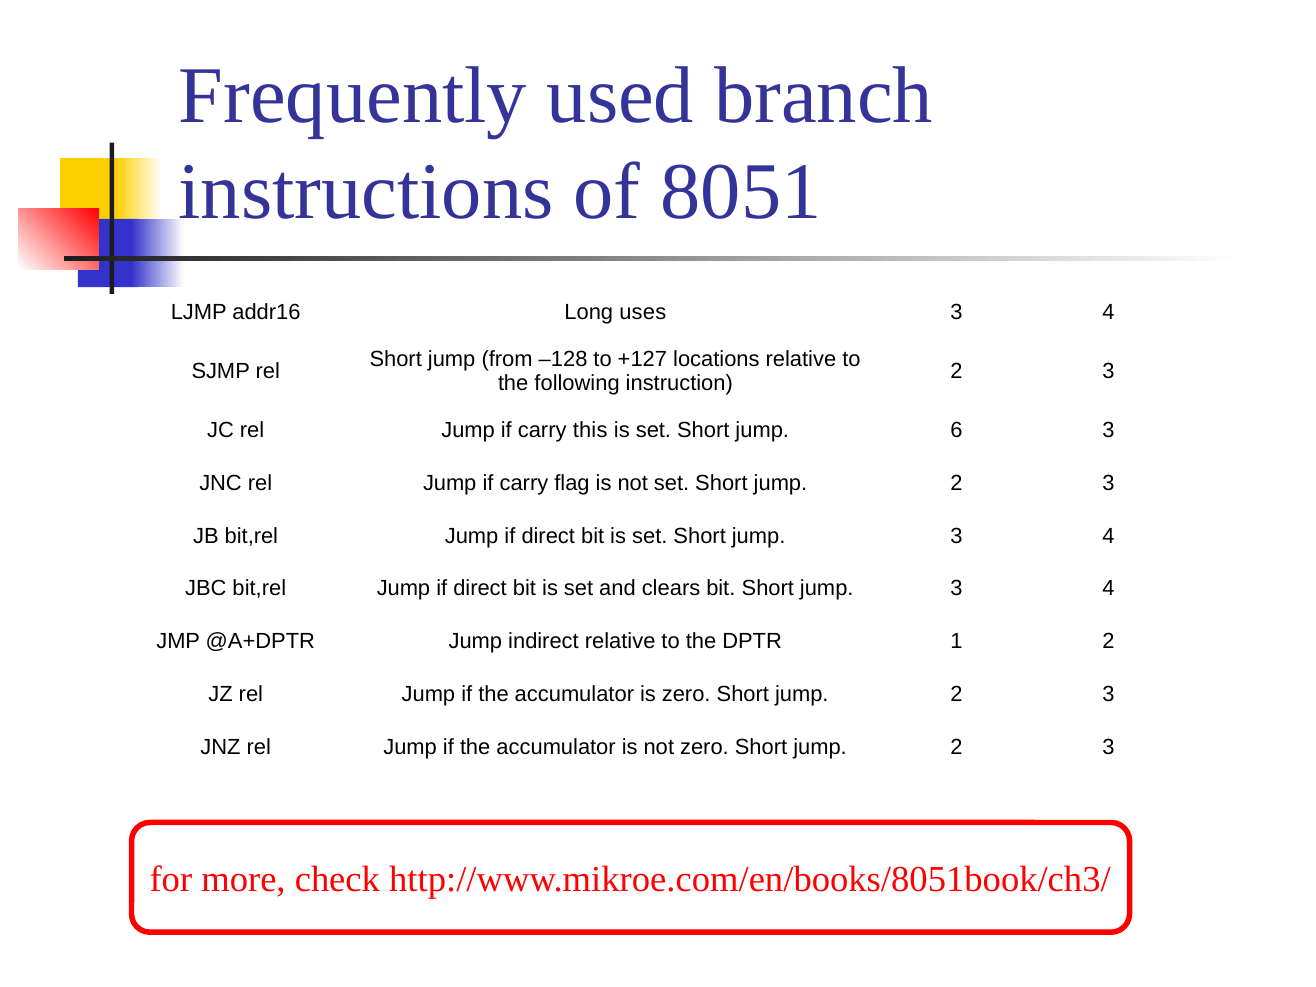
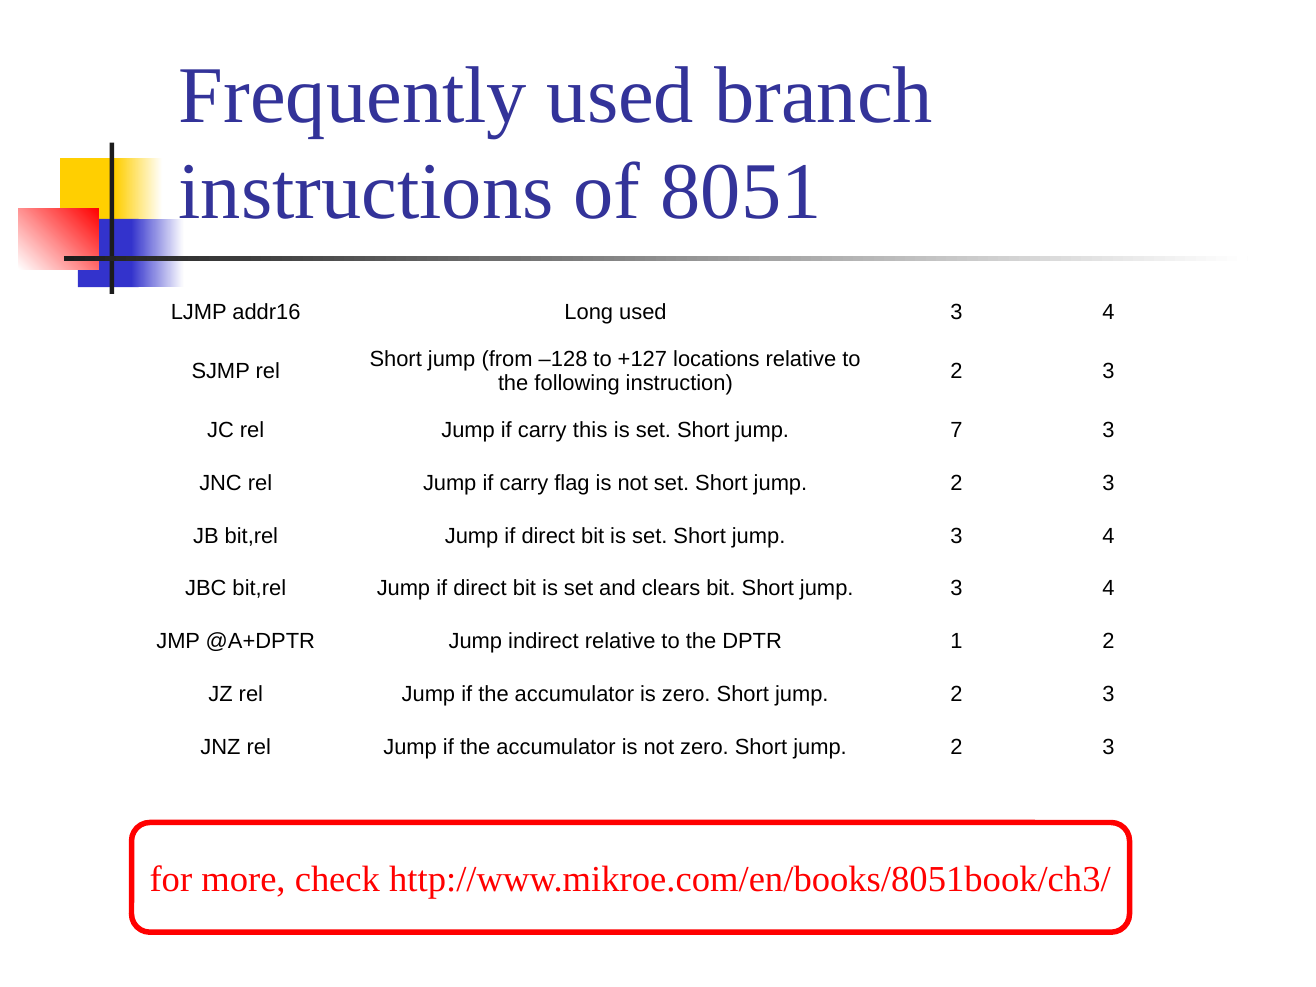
Long uses: uses -> used
6: 6 -> 7
